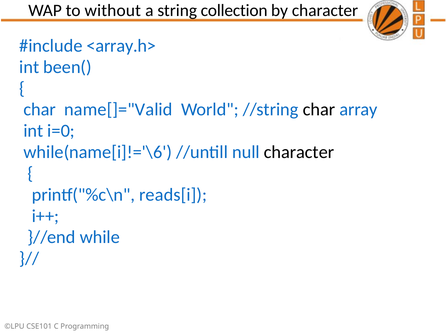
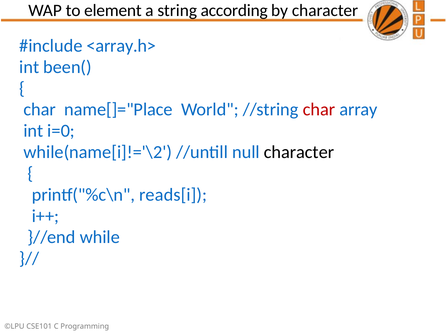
without: without -> element
collection: collection -> according
name[]="Valid: name[]="Valid -> name[]="Place
char at (319, 110) colour: black -> red
while(name[i]!='\6: while(name[i]!='\6 -> while(name[i]!='\2
